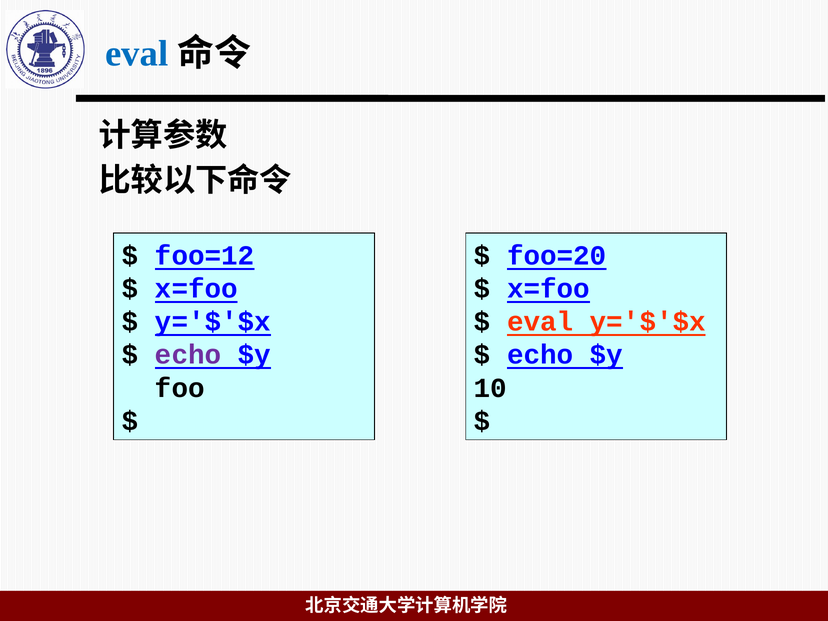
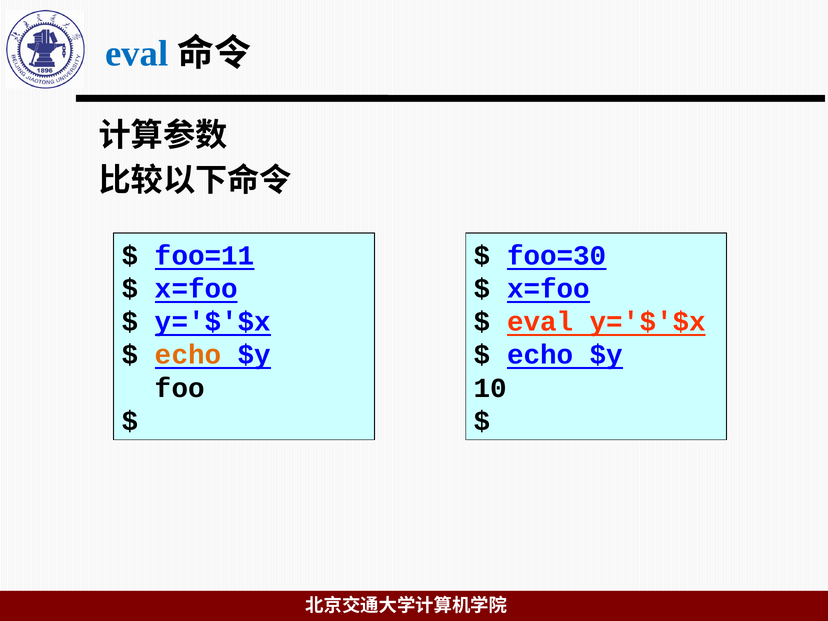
foo=12: foo=12 -> foo=11
foo=20: foo=20 -> foo=30
echo at (188, 355) colour: purple -> orange
